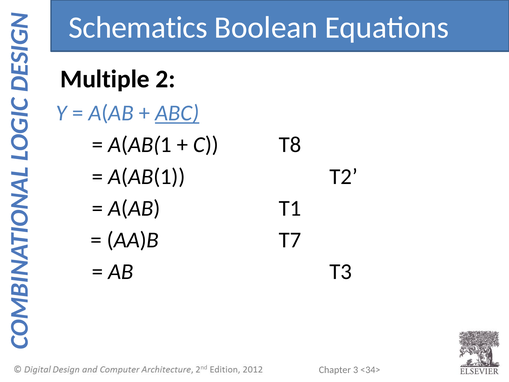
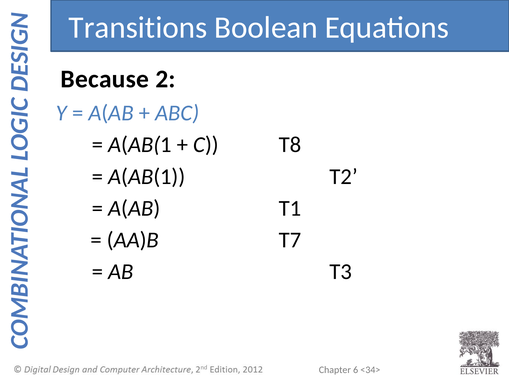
Schematics: Schematics -> Transitions
Multiple: Multiple -> Because
ABC underline: present -> none
3: 3 -> 6
